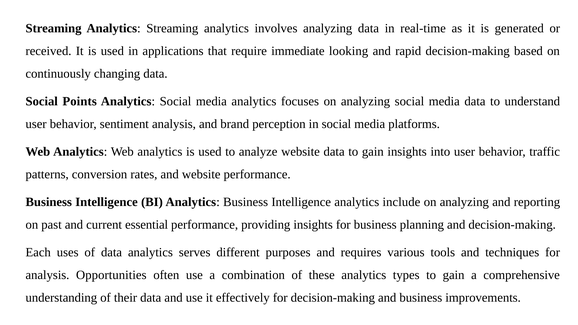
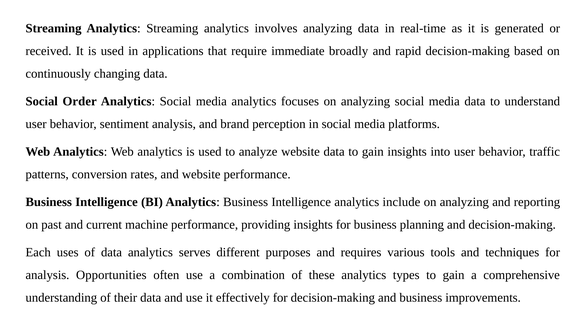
looking: looking -> broadly
Points: Points -> Order
essential: essential -> machine
